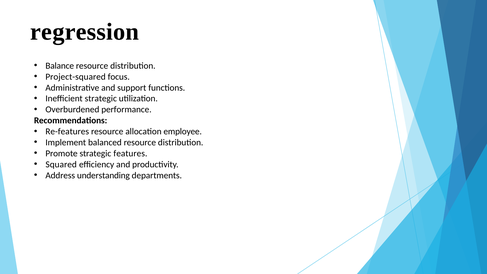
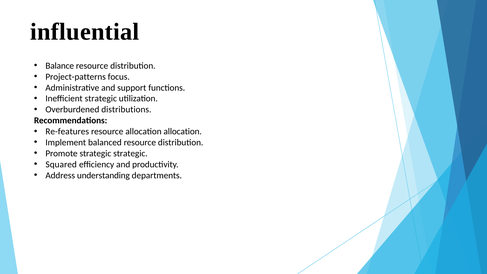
regression: regression -> influential
Project-squared: Project-squared -> Project-patterns
performance: performance -> distributions
allocation employee: employee -> allocation
strategic features: features -> strategic
